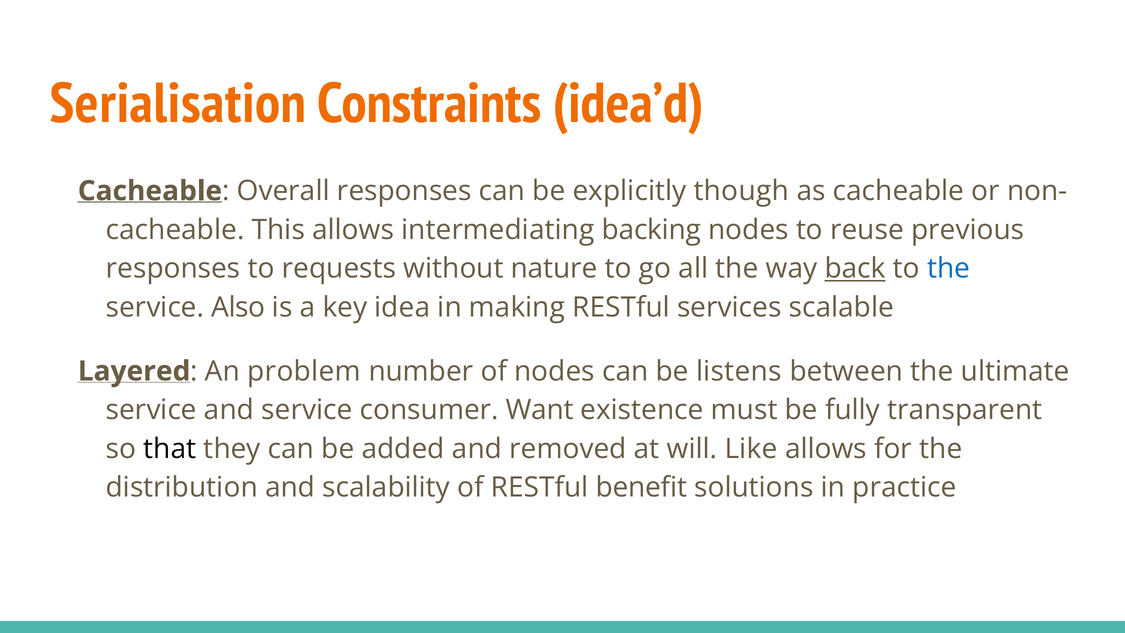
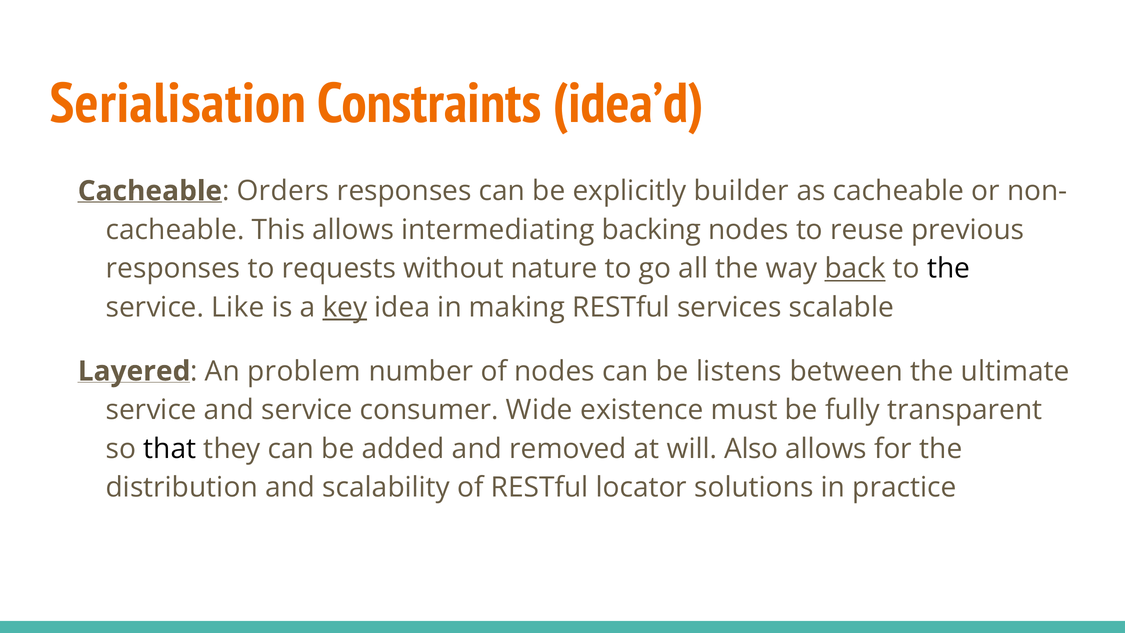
Overall: Overall -> Orders
though: though -> builder
the at (949, 269) colour: blue -> black
Also: Also -> Like
key underline: none -> present
Want: Want -> Wide
Like: Like -> Also
benefit: benefit -> locator
